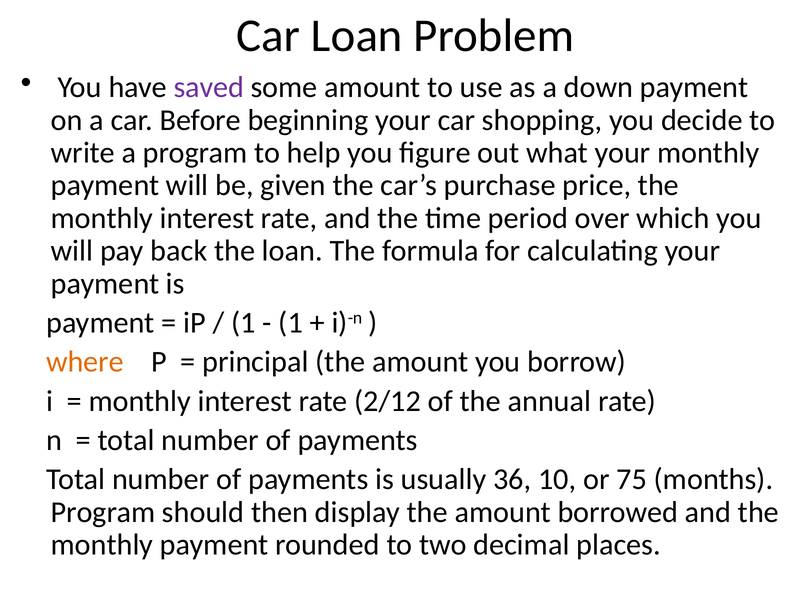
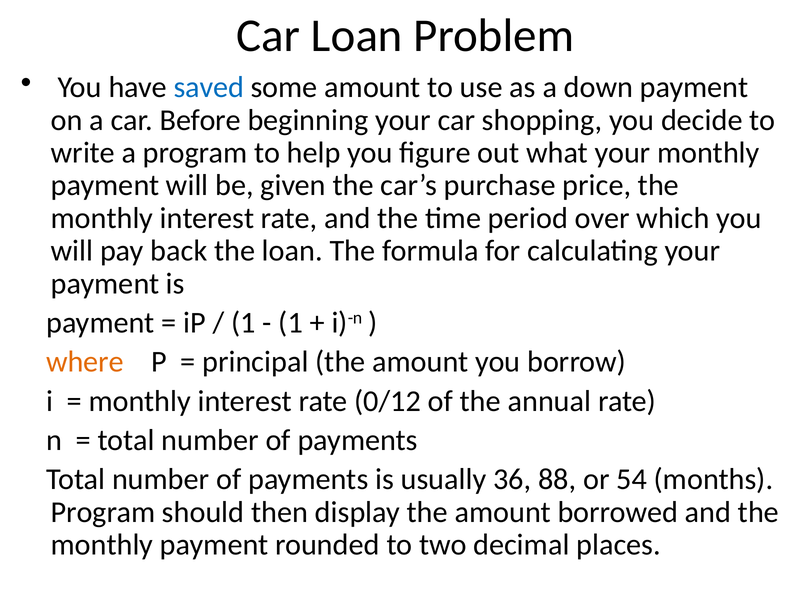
saved colour: purple -> blue
2/12: 2/12 -> 0/12
10: 10 -> 88
75: 75 -> 54
